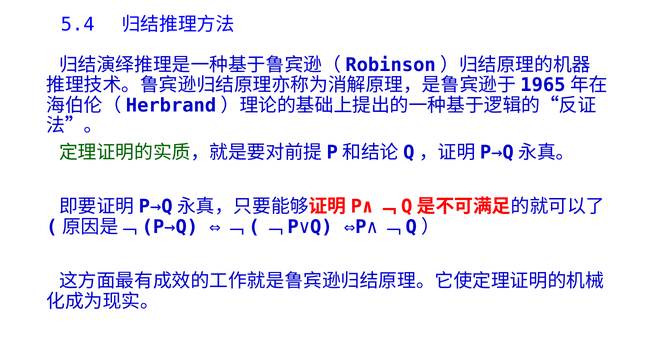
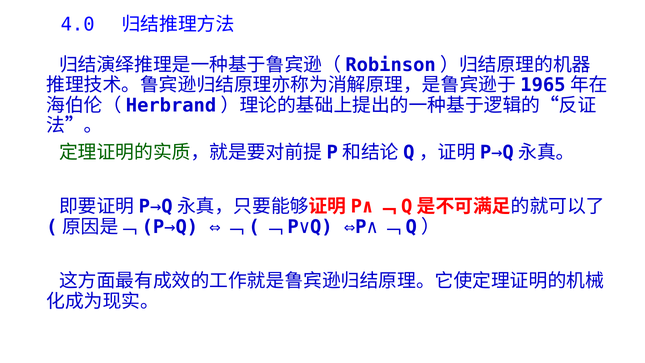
5.4: 5.4 -> 4.0
